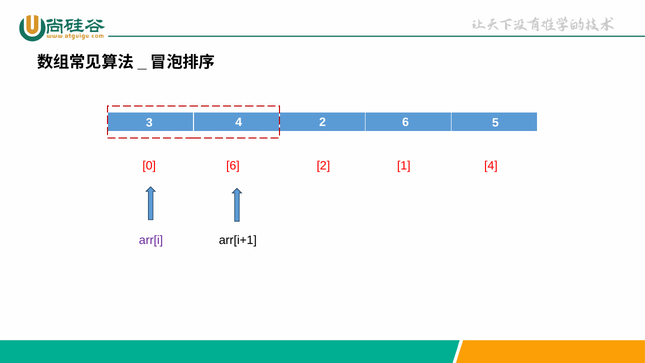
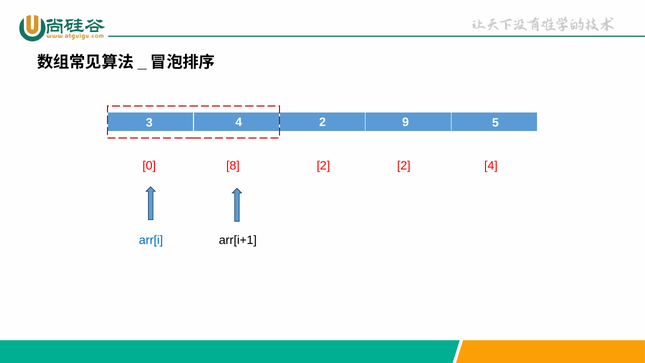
2 6: 6 -> 9
0 6: 6 -> 8
2 1: 1 -> 2
arr[i colour: purple -> blue
